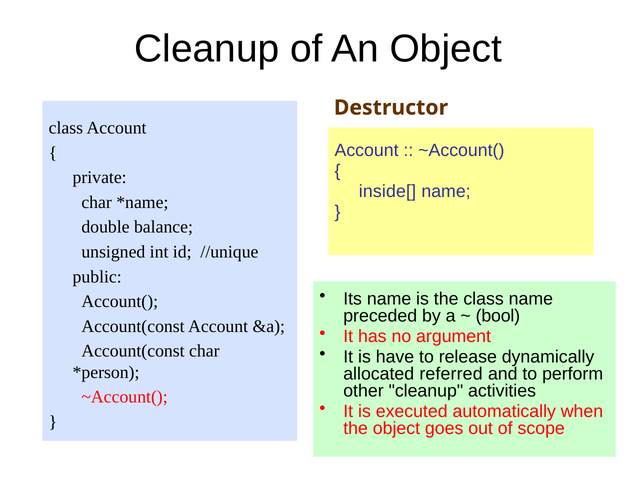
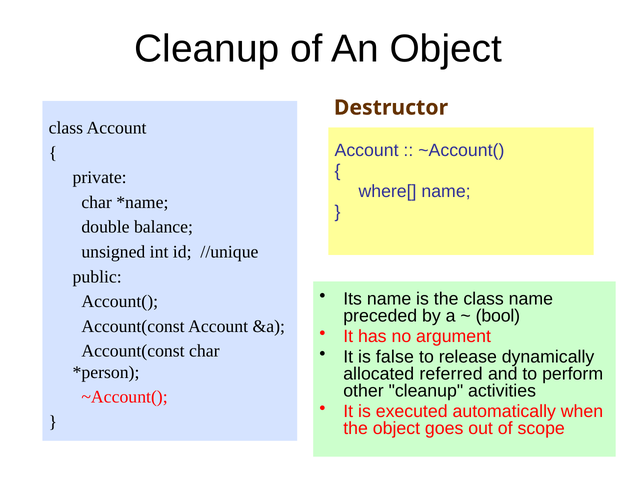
inside[: inside[ -> where[
have: have -> false
